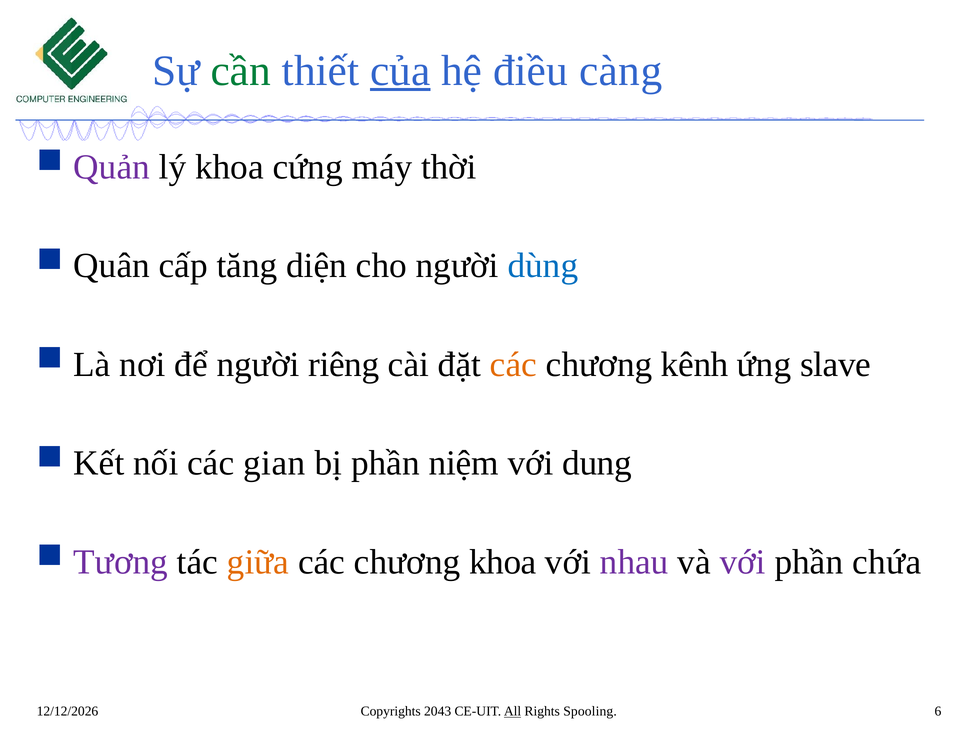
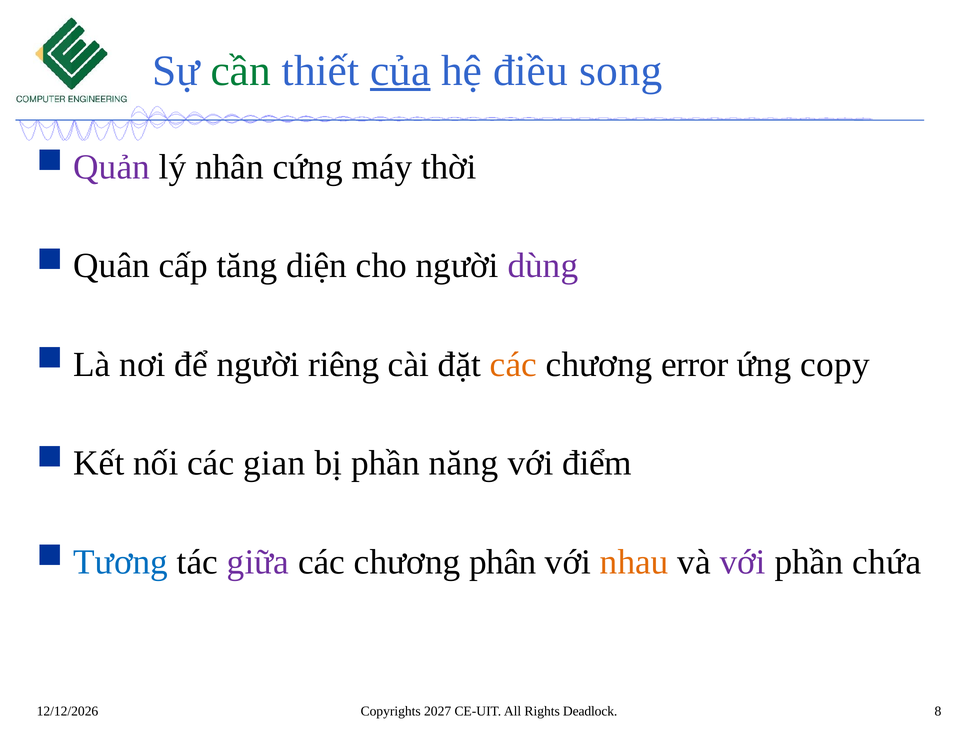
càng: càng -> song
lý khoa: khoa -> nhân
dùng colour: blue -> purple
kênh: kênh -> error
slave: slave -> copy
niệm: niệm -> năng
dung: dung -> điểm
Tương colour: purple -> blue
giữa colour: orange -> purple
chương khoa: khoa -> phân
nhau colour: purple -> orange
2043: 2043 -> 2027
All underline: present -> none
Spooling: Spooling -> Deadlock
6: 6 -> 8
